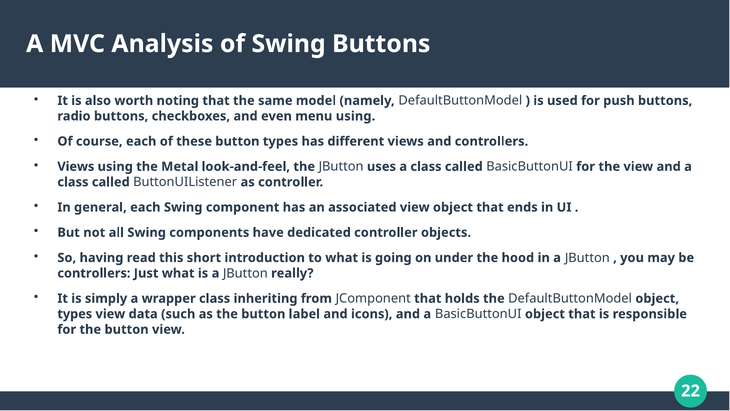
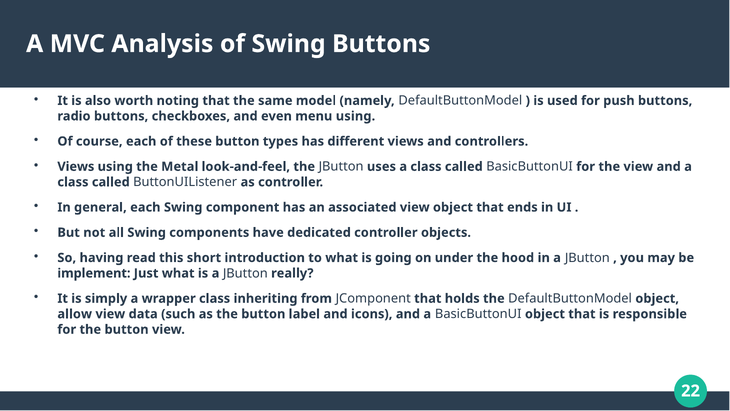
controllers at (94, 273): controllers -> implement
types at (75, 314): types -> allow
